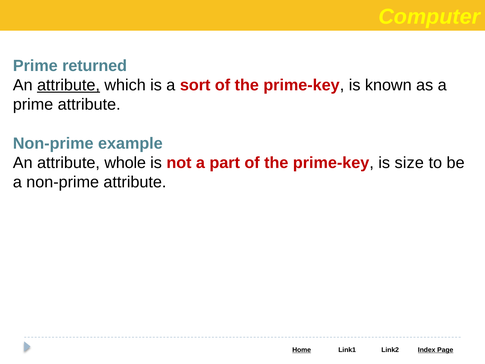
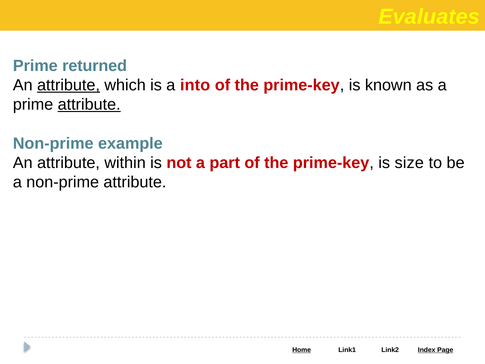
Computer: Computer -> Evaluates
sort: sort -> into
attribute at (89, 105) underline: none -> present
whole: whole -> within
